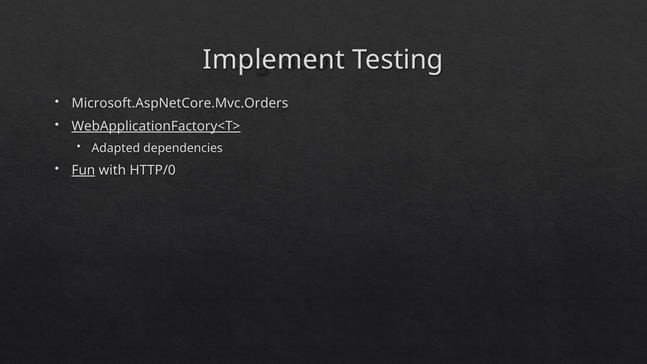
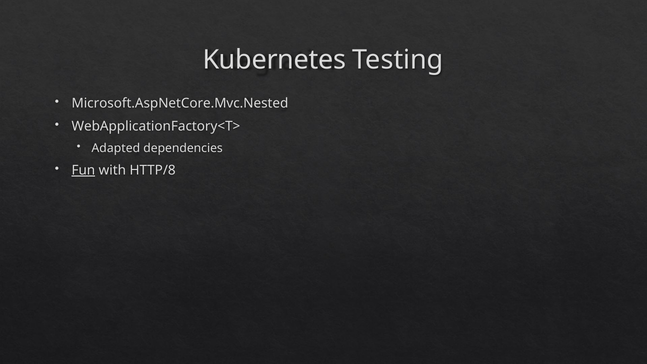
Implement: Implement -> Kubernetes
Microsoft.AspNetCore.Mvc.Orders: Microsoft.AspNetCore.Mvc.Orders -> Microsoft.AspNetCore.Mvc.Nested
WebApplicationFactory<T> underline: present -> none
HTTP/0: HTTP/0 -> HTTP/8
